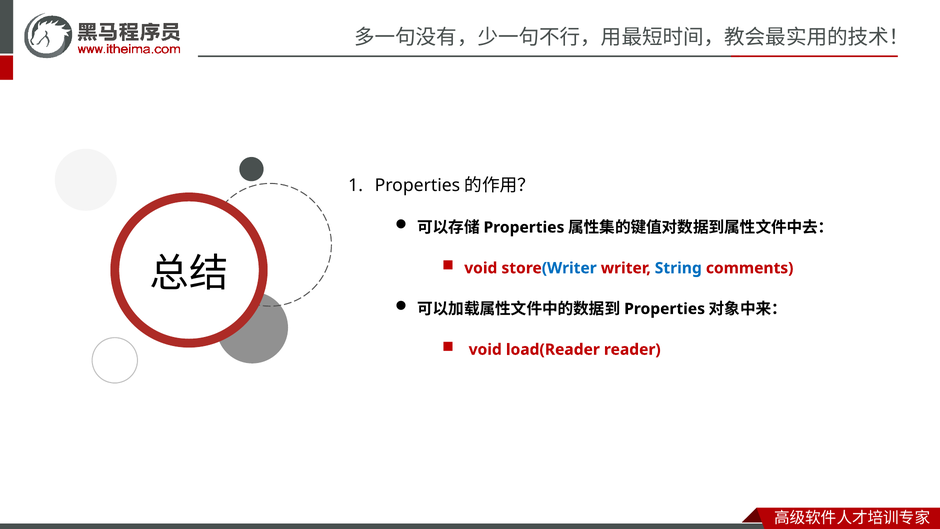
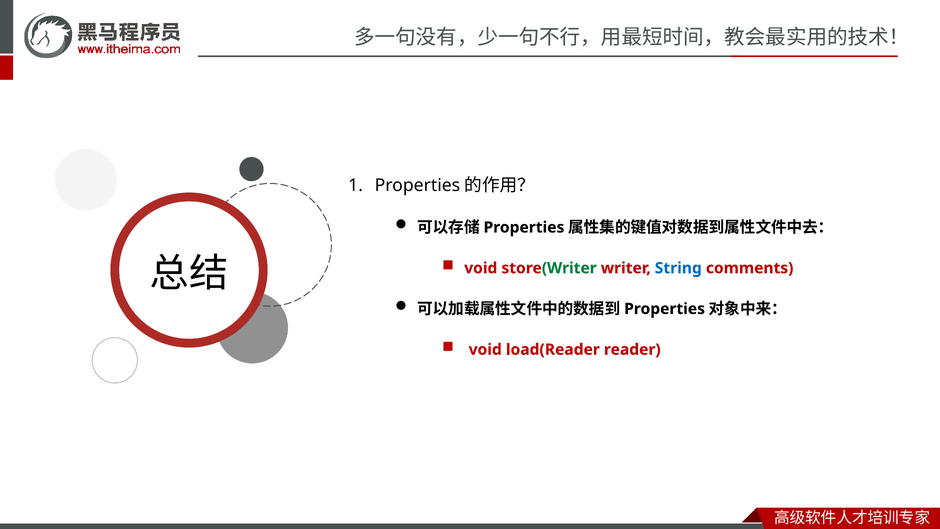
Writer at (569, 268) colour: blue -> green
